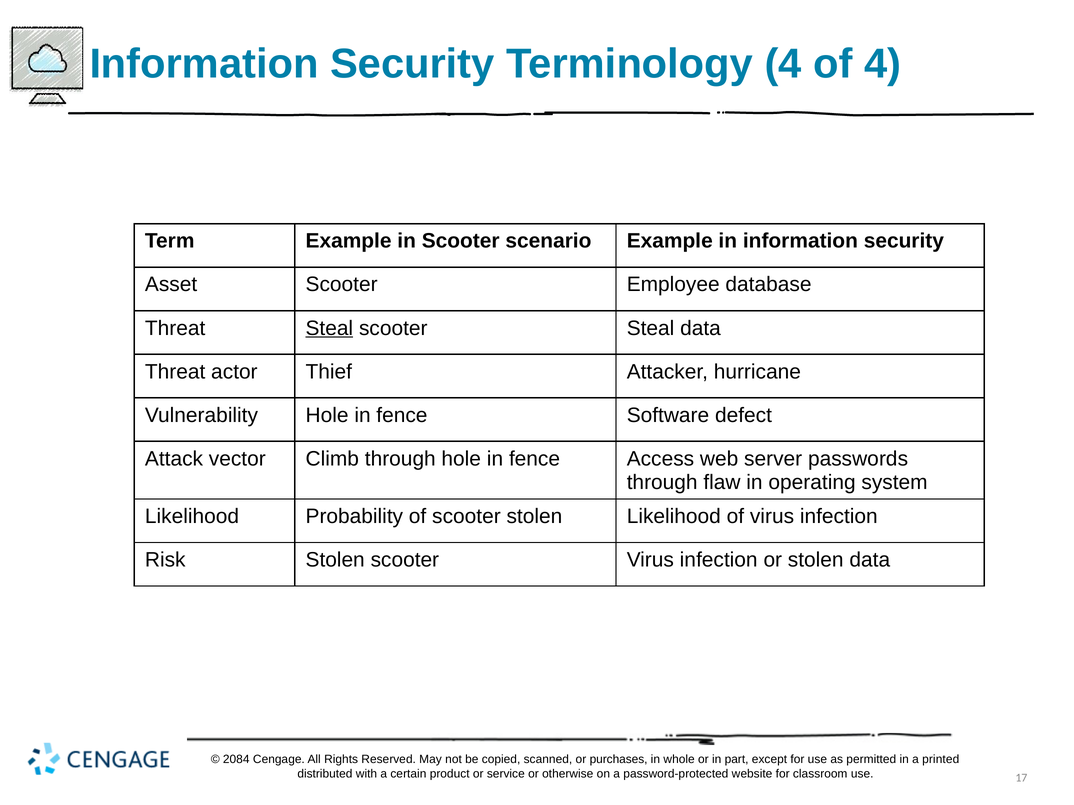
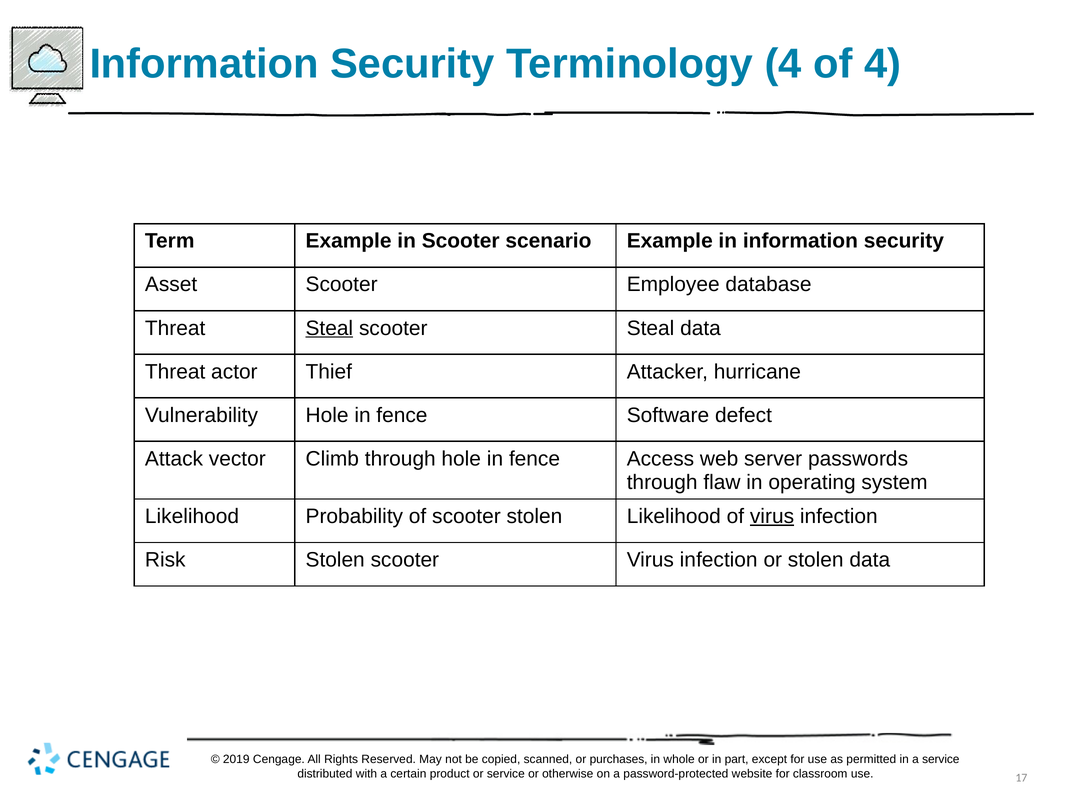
virus at (772, 517) underline: none -> present
2084: 2084 -> 2019
a printed: printed -> service
